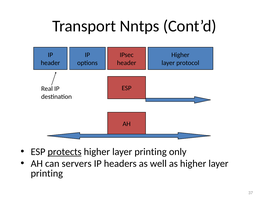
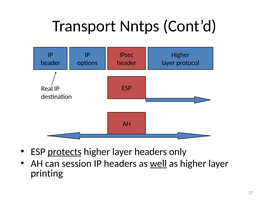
printing at (151, 152): printing -> headers
servers: servers -> session
well underline: none -> present
